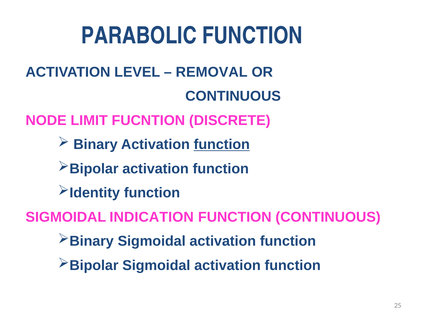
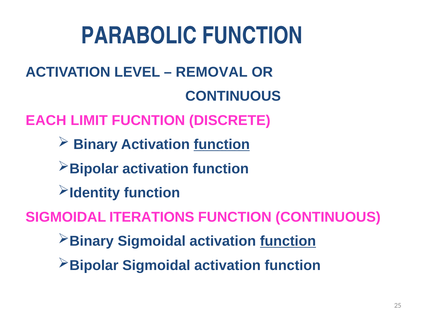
NODE: NODE -> EACH
INDICATION: INDICATION -> ITERATIONS
function at (288, 241) underline: none -> present
